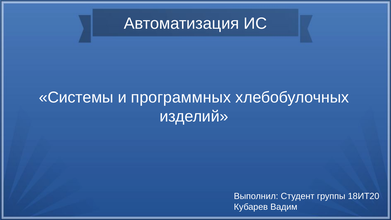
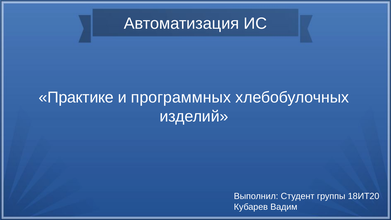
Системы: Системы -> Практике
